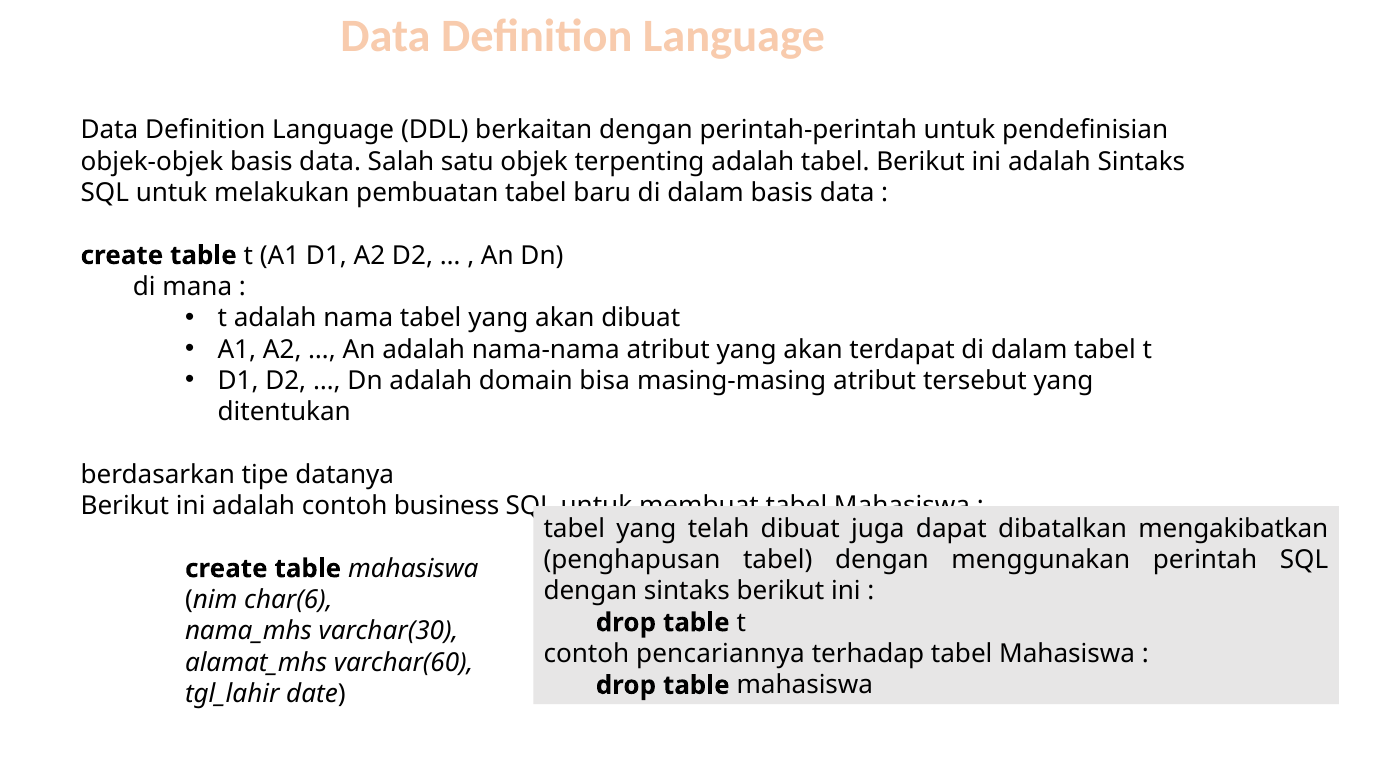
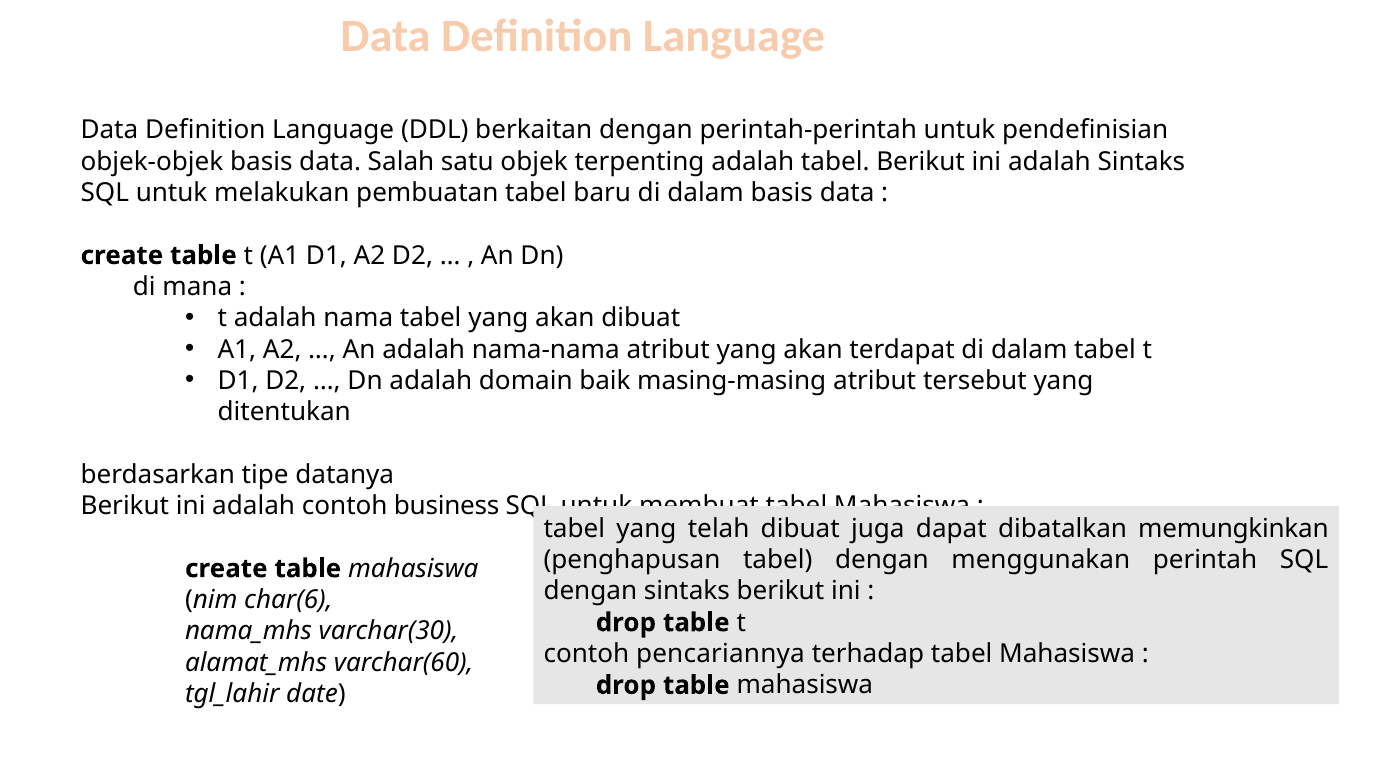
bisa: bisa -> baik
mengakibatkan: mengakibatkan -> memungkinkan
